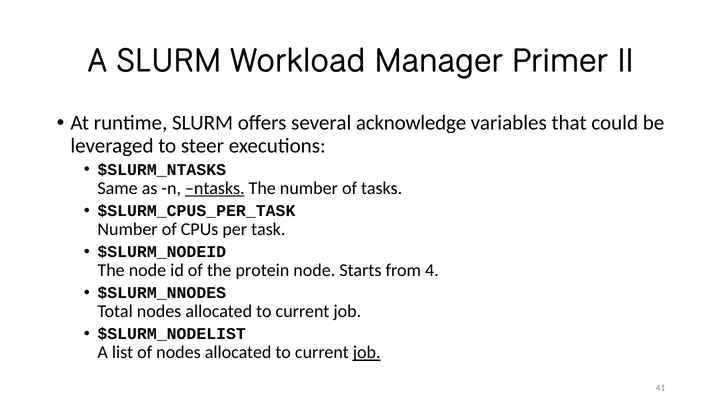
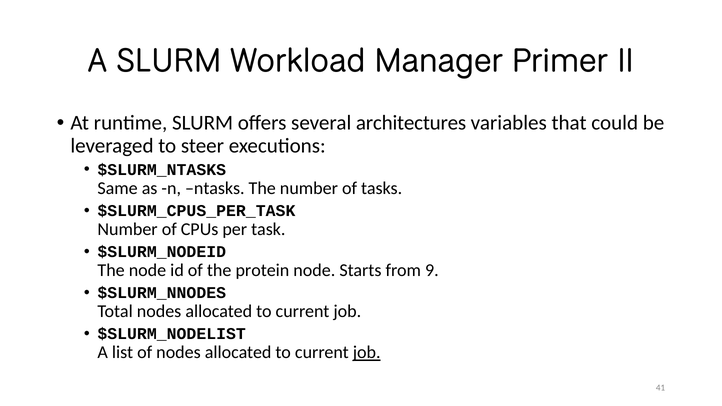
acknowledge: acknowledge -> architectures
ntasks underline: present -> none
4: 4 -> 9
